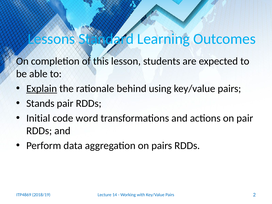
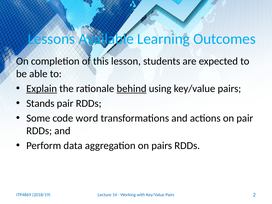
Standard: Standard -> Available
behind underline: none -> present
Initial: Initial -> Some
